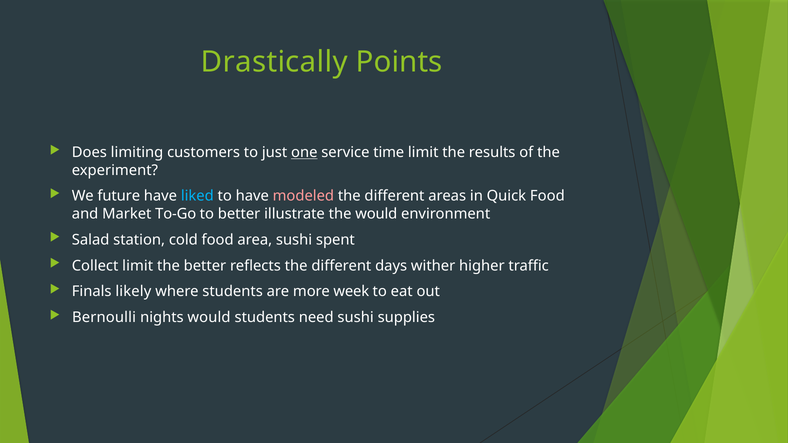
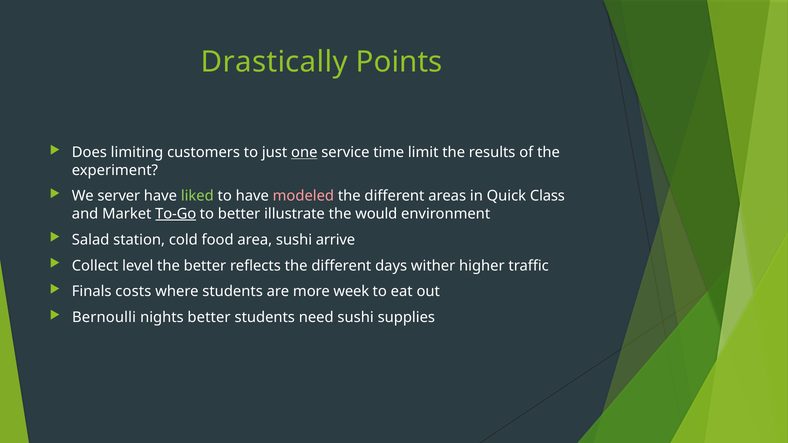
future: future -> server
liked colour: light blue -> light green
Quick Food: Food -> Class
To-Go underline: none -> present
spent: spent -> arrive
Collect limit: limit -> level
likely: likely -> costs
nights would: would -> better
